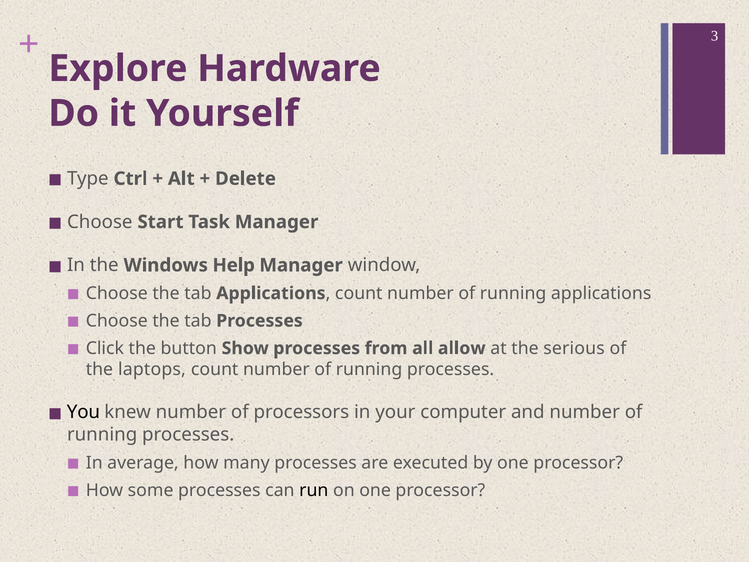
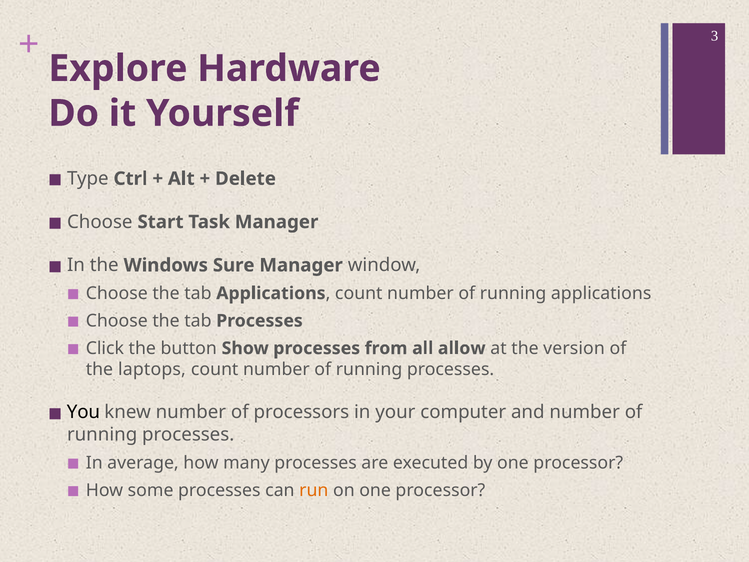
Help: Help -> Sure
serious: serious -> version
run colour: black -> orange
